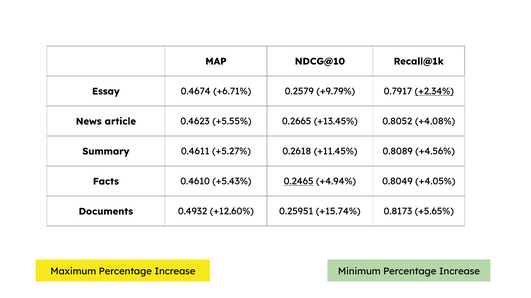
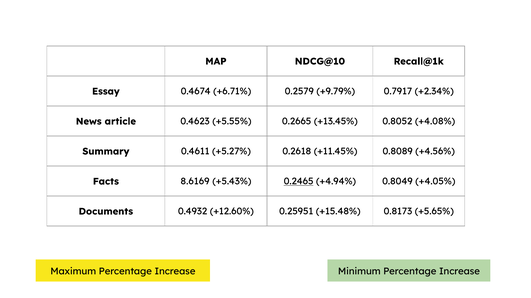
+2.34% underline: present -> none
0.4610: 0.4610 -> 8.6169
+15.74%: +15.74% -> +15.48%
